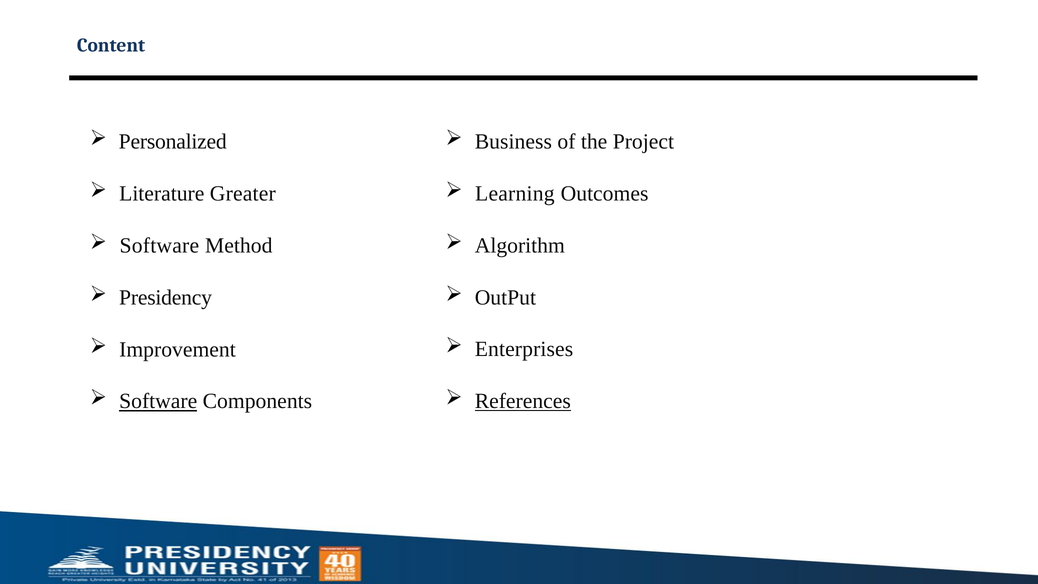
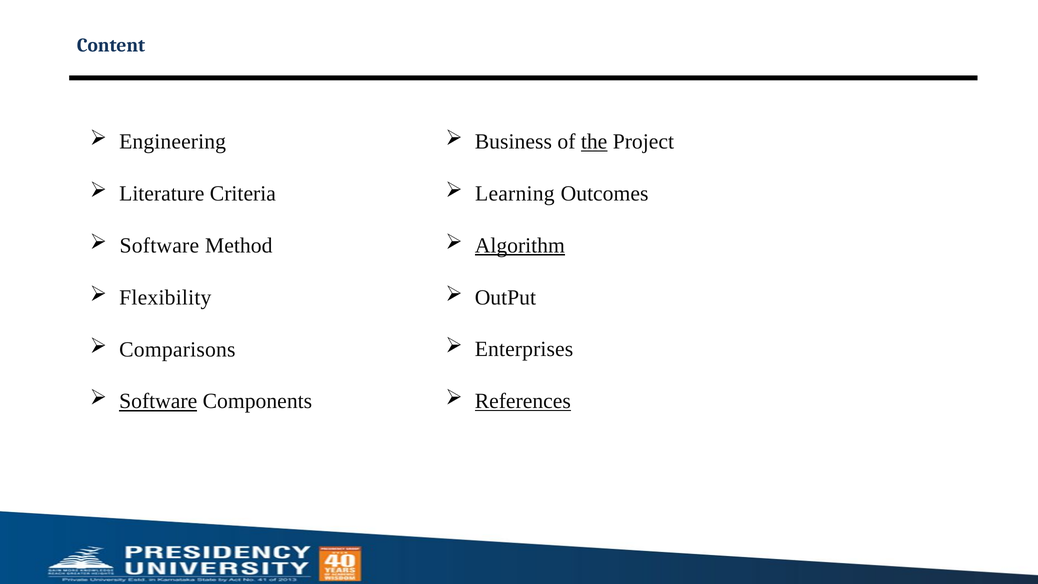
the underline: none -> present
Personalized: Personalized -> Engineering
Greater: Greater -> Criteria
Algorithm underline: none -> present
Presidency: Presidency -> Flexibility
Improvement: Improvement -> Comparisons
